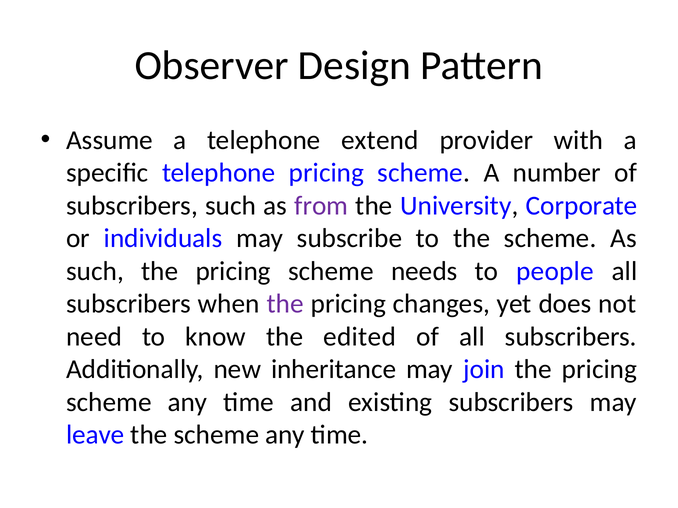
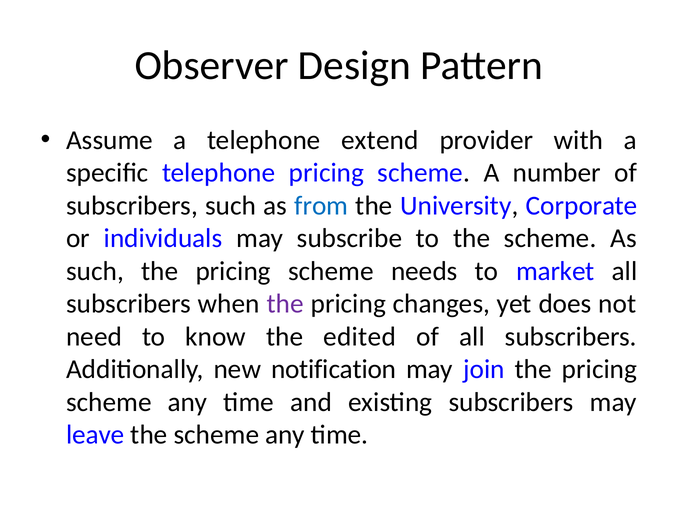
from colour: purple -> blue
people: people -> market
inheritance: inheritance -> notification
